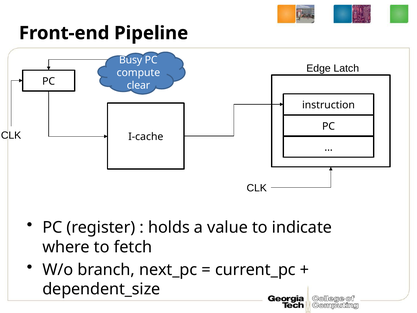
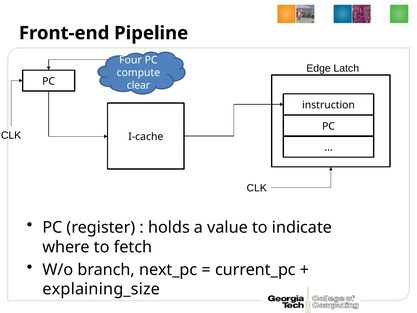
Busy: Busy -> Four
dependent_size: dependent_size -> explaining_size
